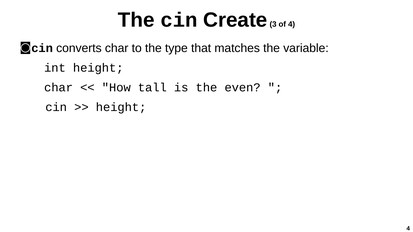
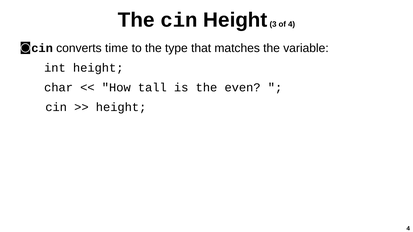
cin Create: Create -> Height
converts char: char -> time
